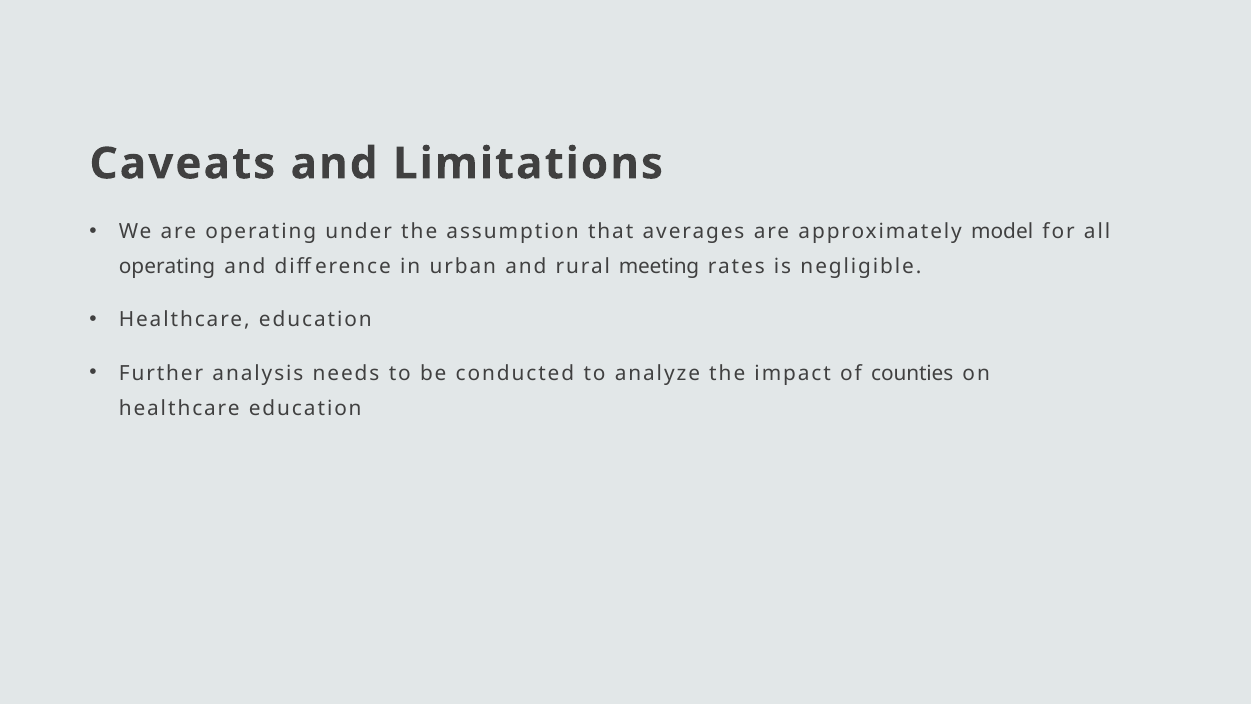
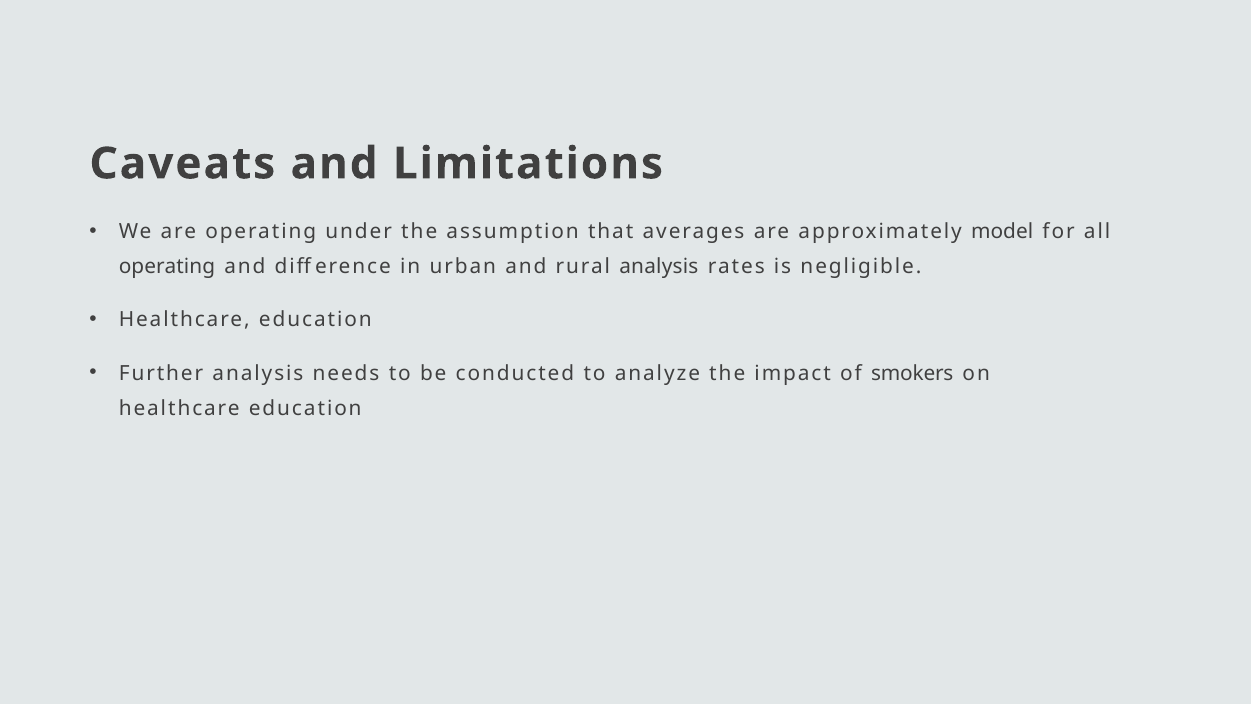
rural meeting: meeting -> analysis
counties: counties -> smokers
